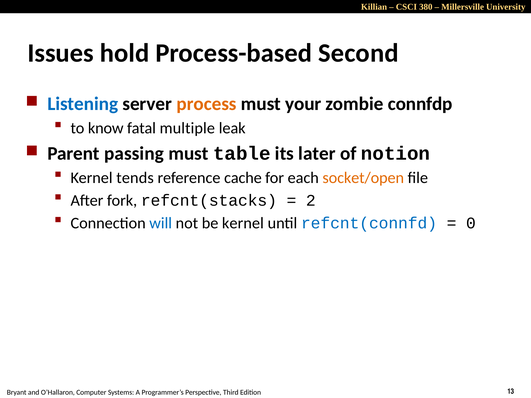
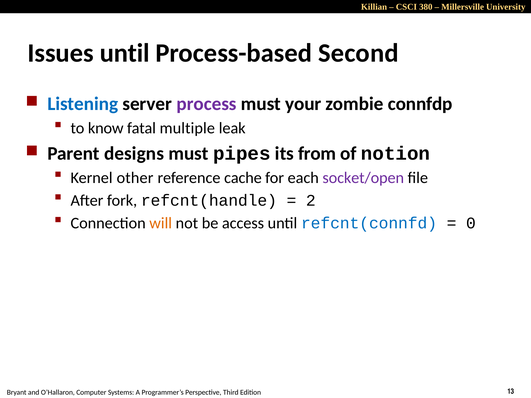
Issues hold: hold -> until
process colour: orange -> purple
passing: passing -> designs
table: table -> pipes
later: later -> from
tends: tends -> other
socket/open colour: orange -> purple
refcnt(stacks: refcnt(stacks -> refcnt(handle
will colour: blue -> orange
be kernel: kernel -> access
